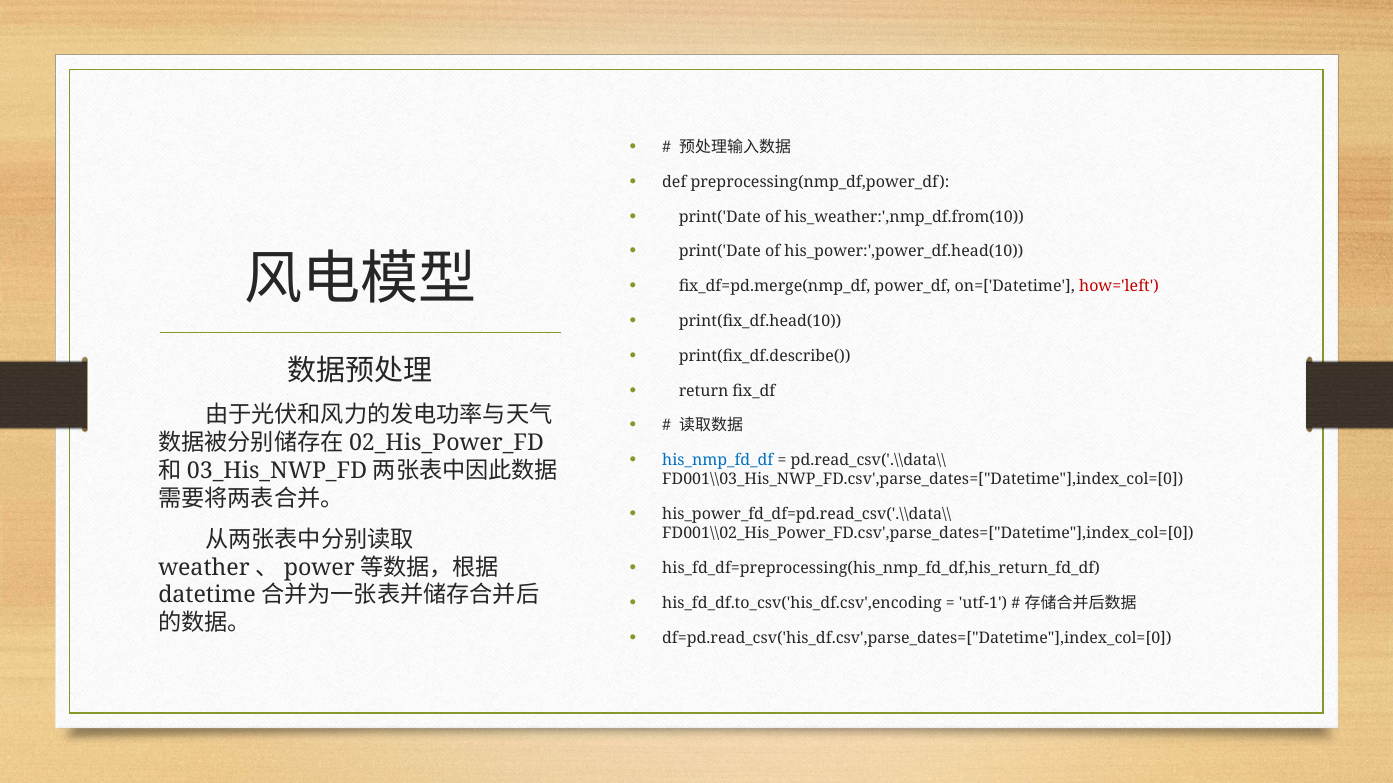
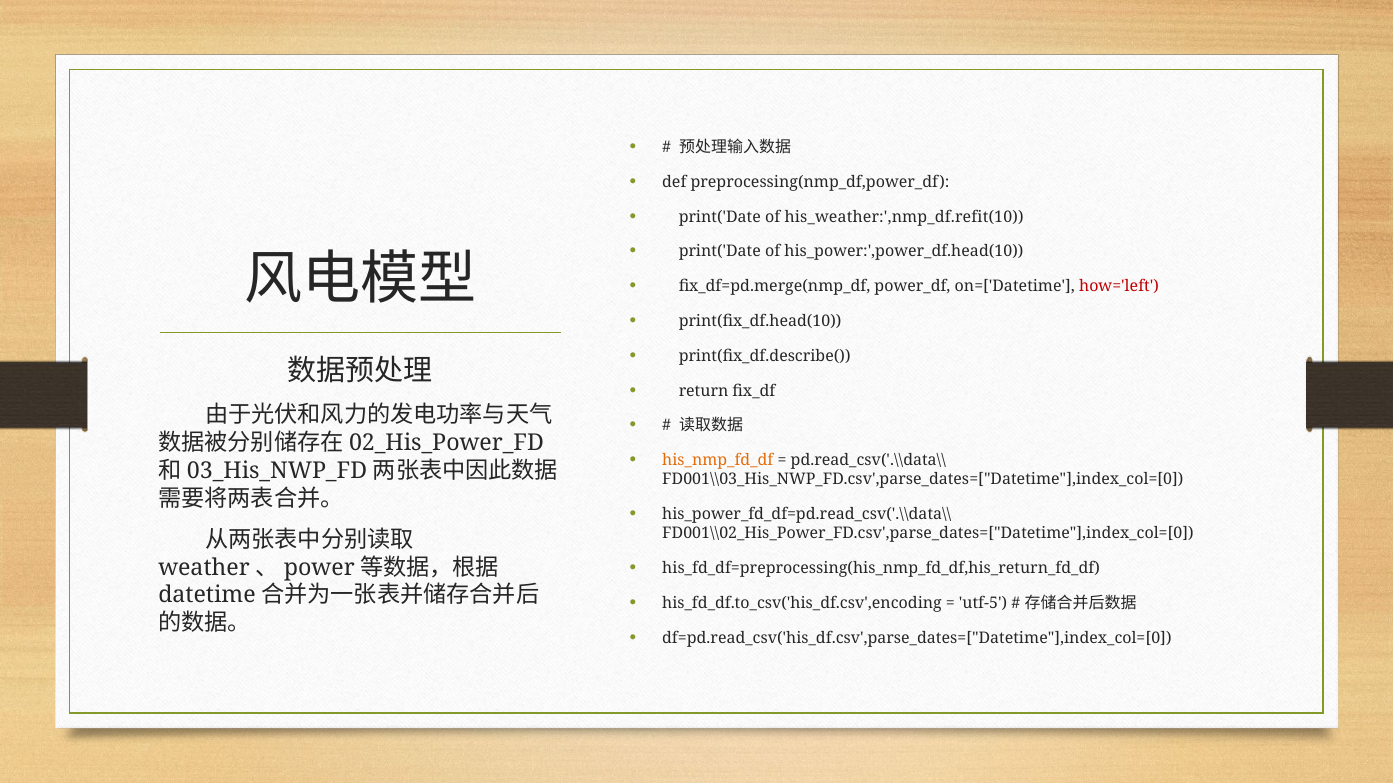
his_weather:',nmp_df.from(10: his_weather:',nmp_df.from(10 -> his_weather:',nmp_df.refit(10
his_nmp_fd_df colour: blue -> orange
utf-1: utf-1 -> utf-5
